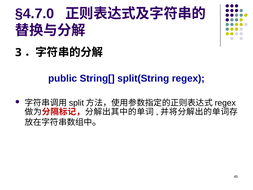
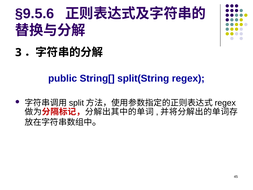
§4.7.0: §4.7.0 -> §9.5.6
